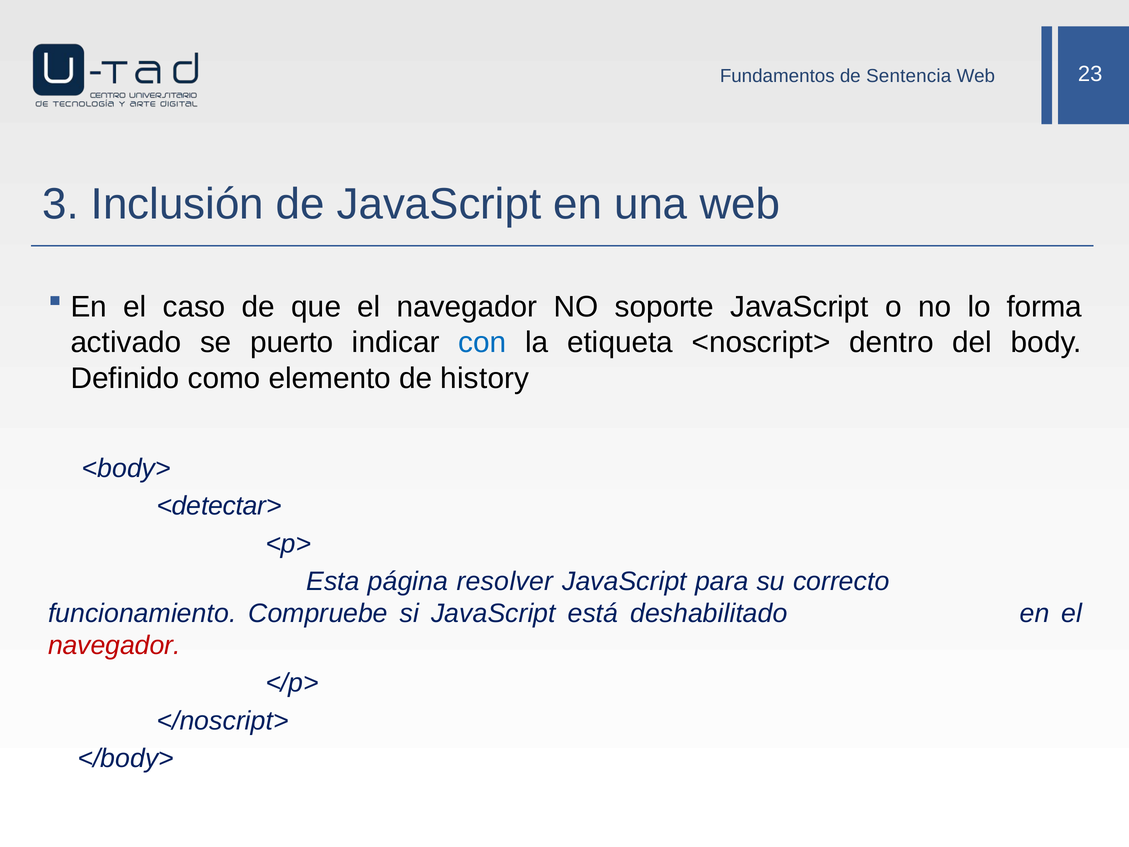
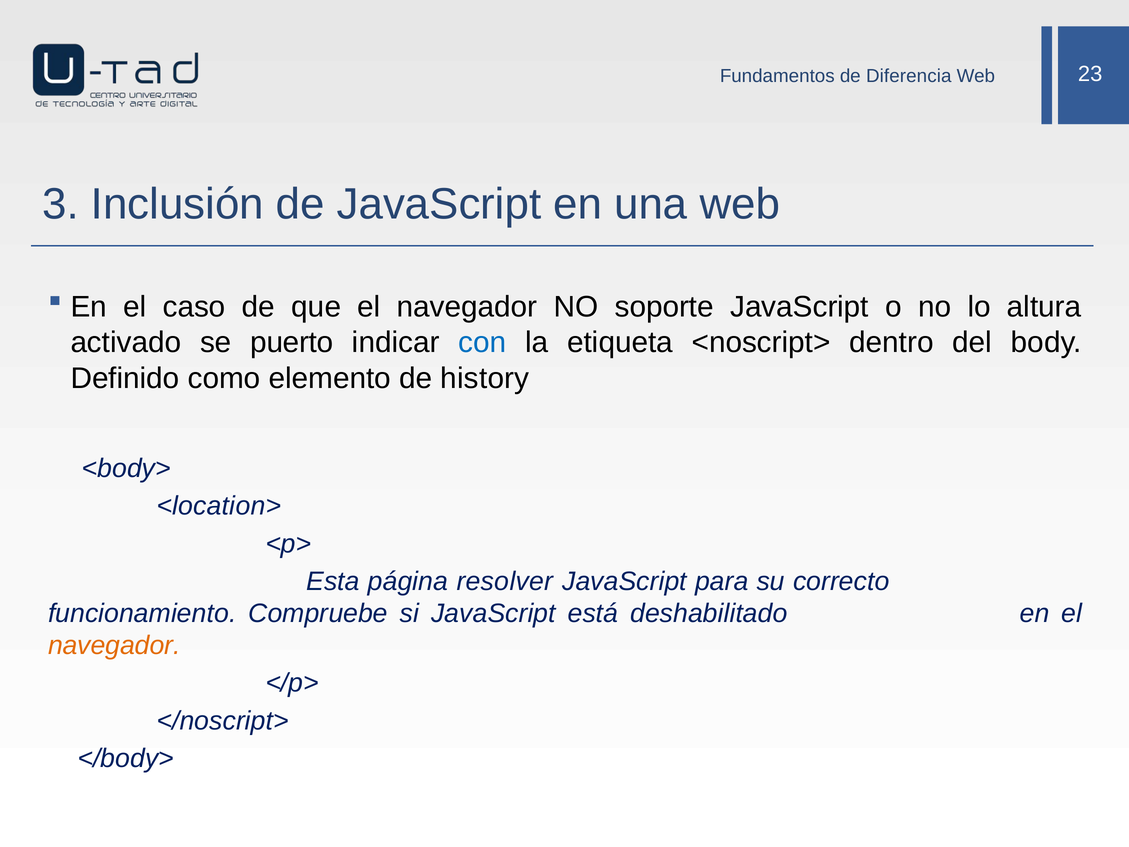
Sentencia: Sentencia -> Diferencia
forma: forma -> altura
<detectar>: <detectar> -> <location>
navegador at (114, 645) colour: red -> orange
